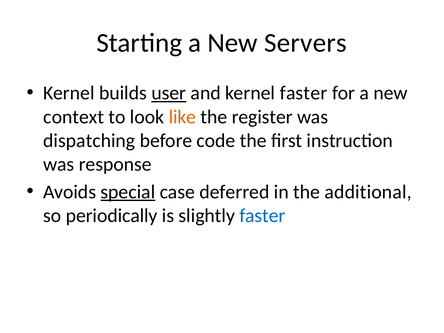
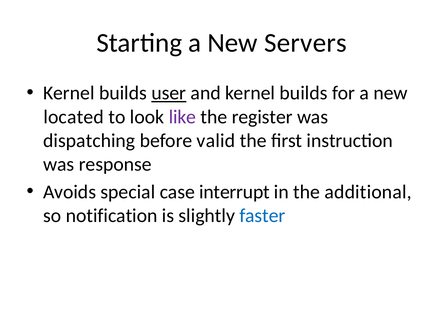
and kernel faster: faster -> builds
context: context -> located
like colour: orange -> purple
code: code -> valid
special underline: present -> none
deferred: deferred -> interrupt
periodically: periodically -> notification
